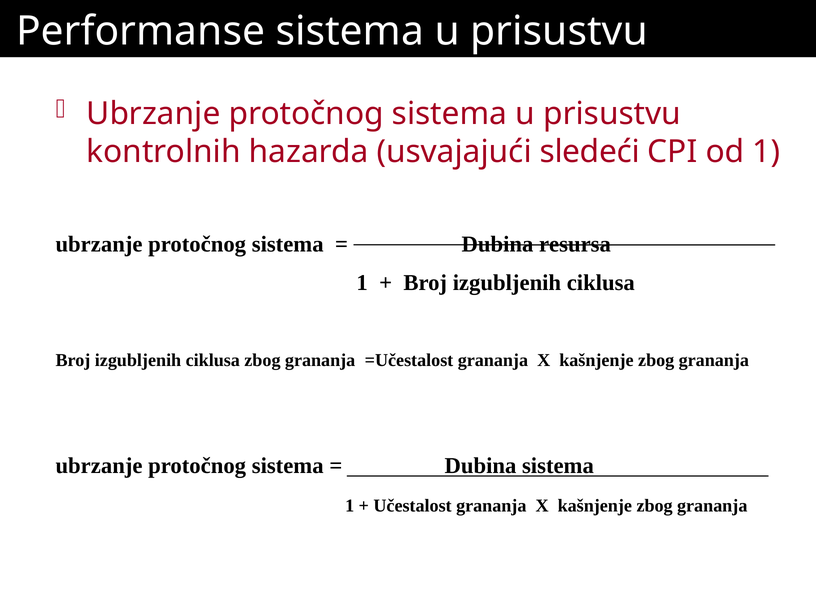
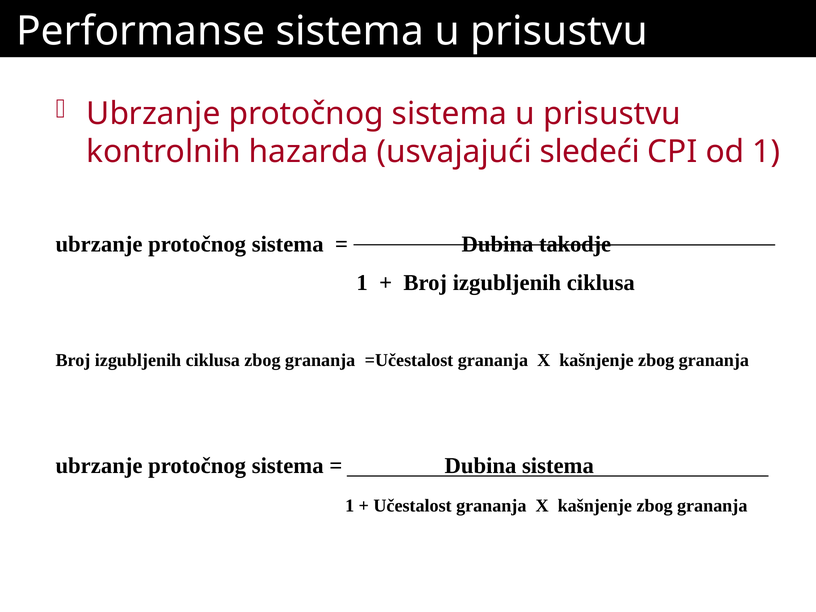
resursa: resursa -> takodje
